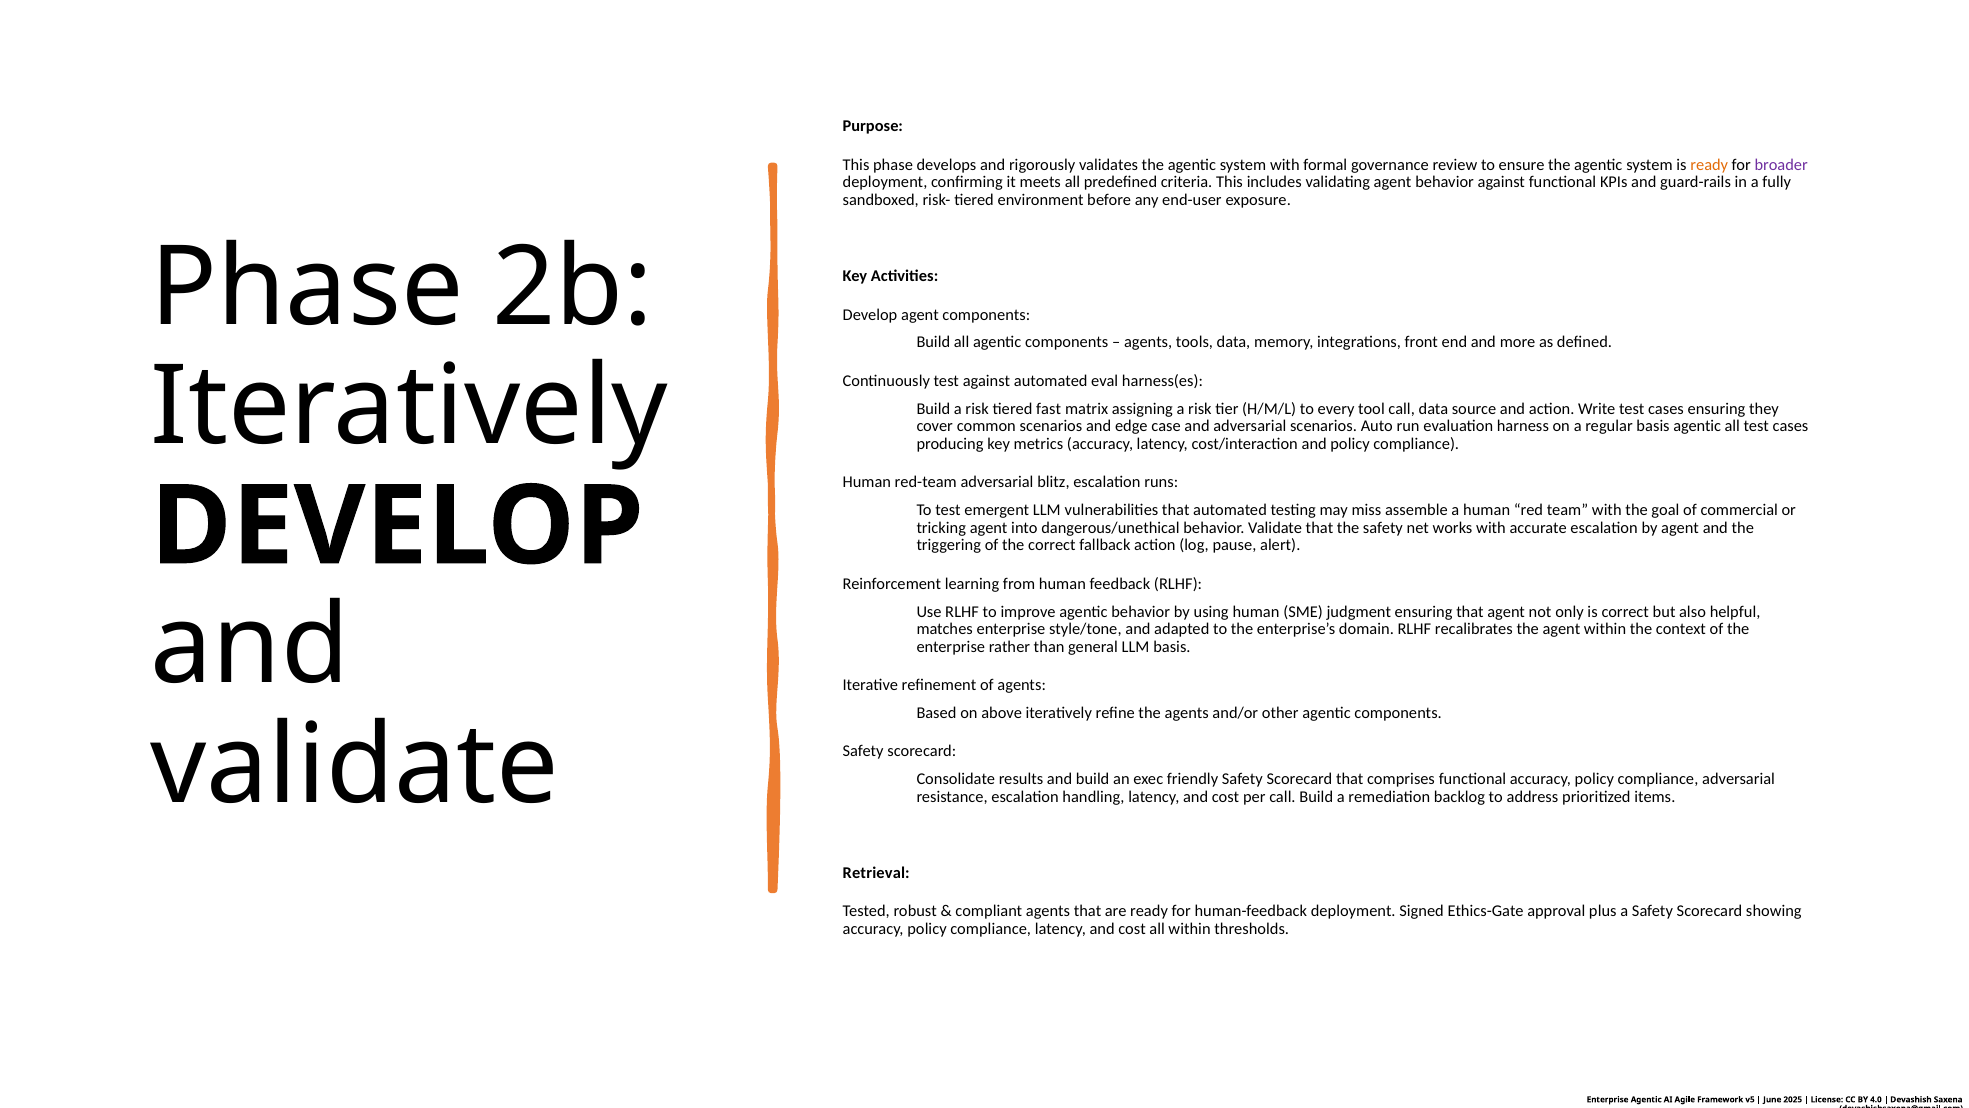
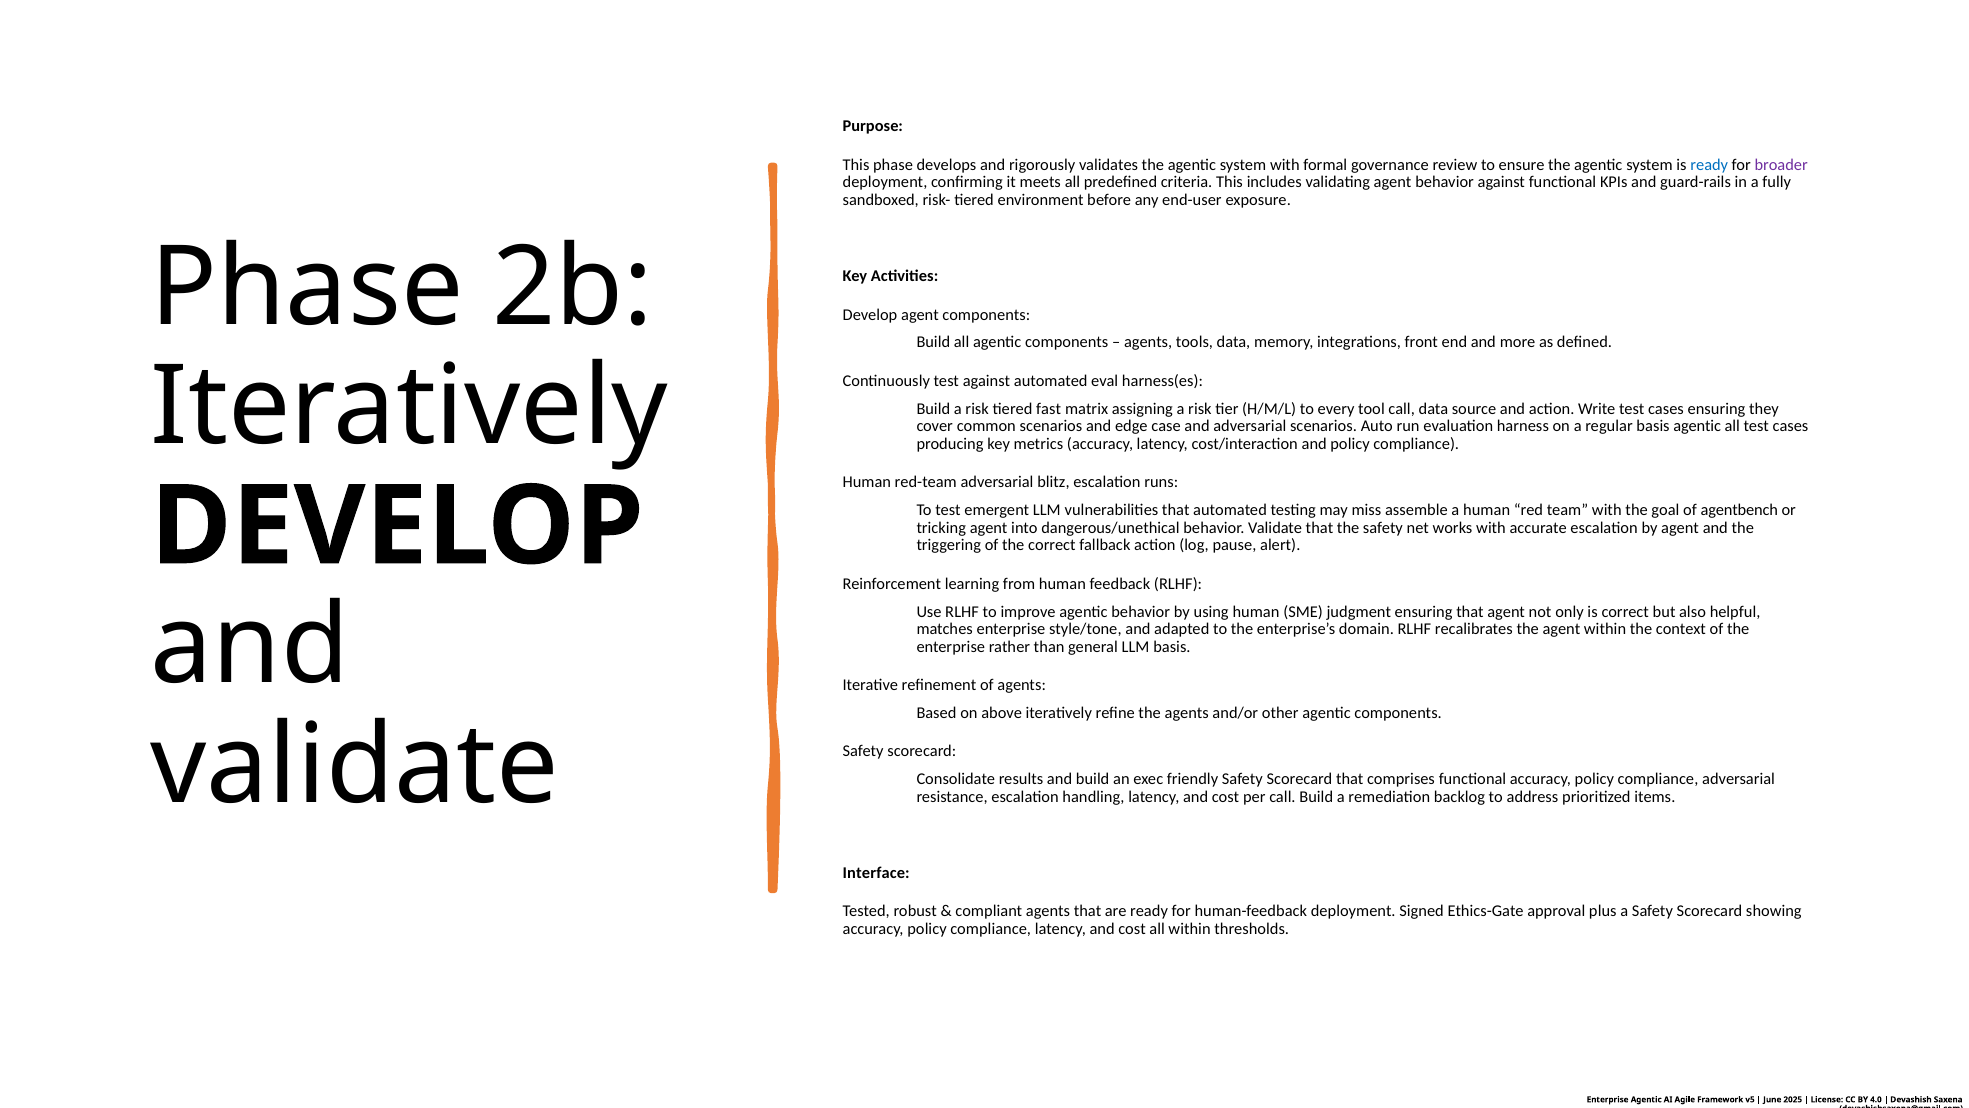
ready at (1709, 165) colour: orange -> blue
commercial: commercial -> agentbench
Retrieval: Retrieval -> Interface
